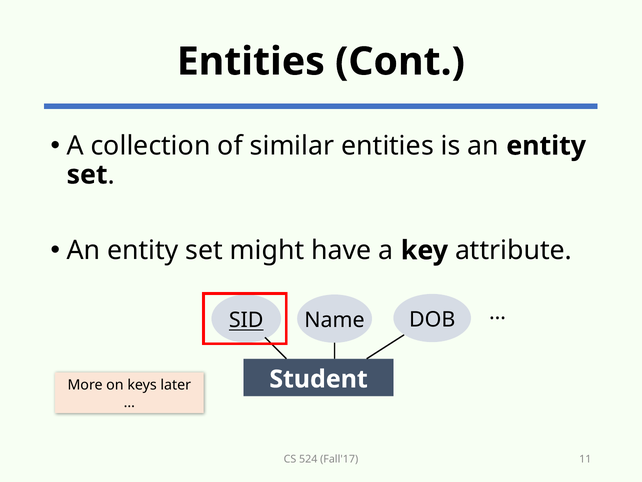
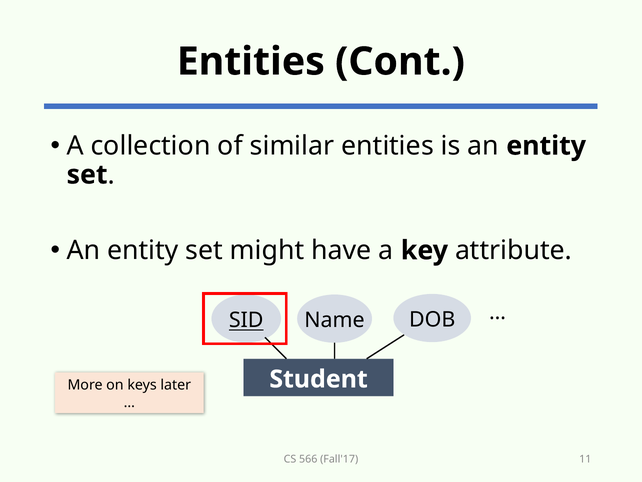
524: 524 -> 566
